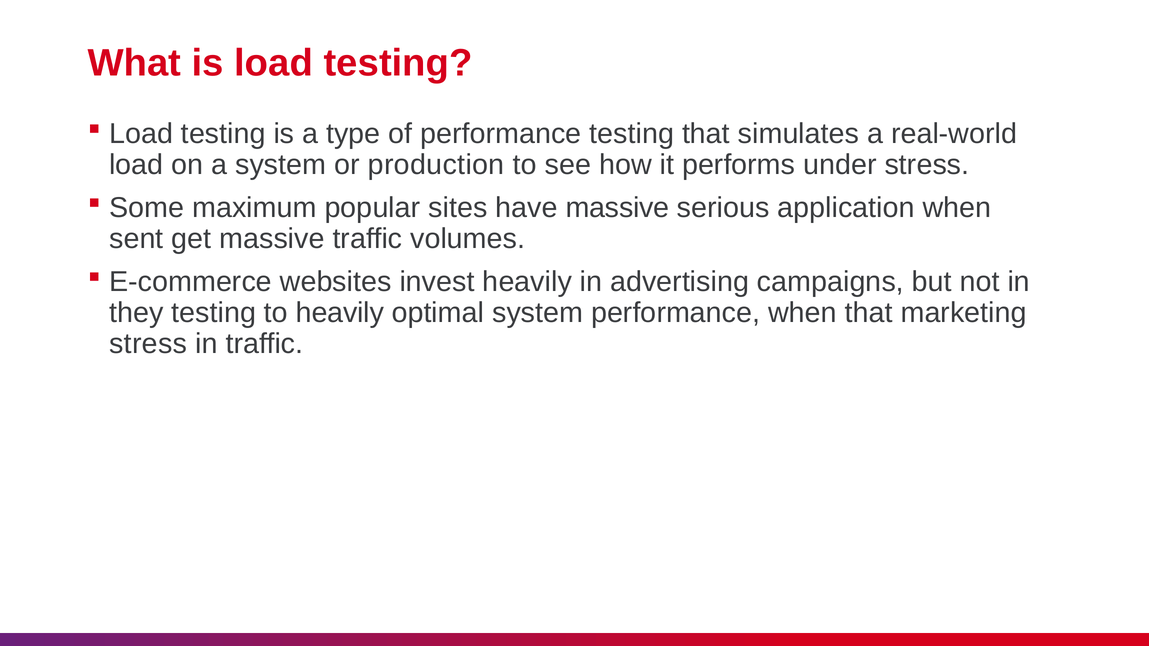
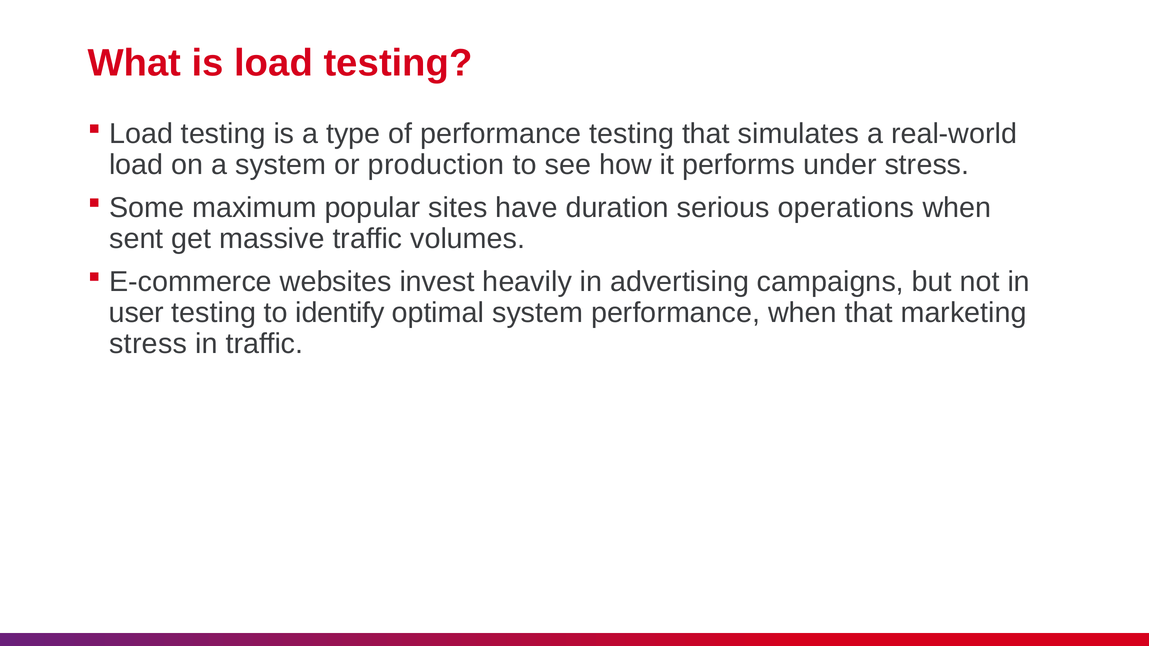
have massive: massive -> duration
application: application -> operations
they: they -> user
to heavily: heavily -> identify
